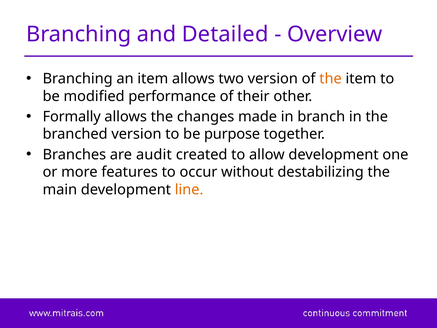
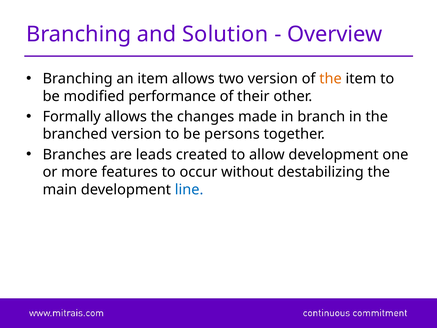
Detailed: Detailed -> Solution
purpose: purpose -> persons
audit: audit -> leads
line colour: orange -> blue
